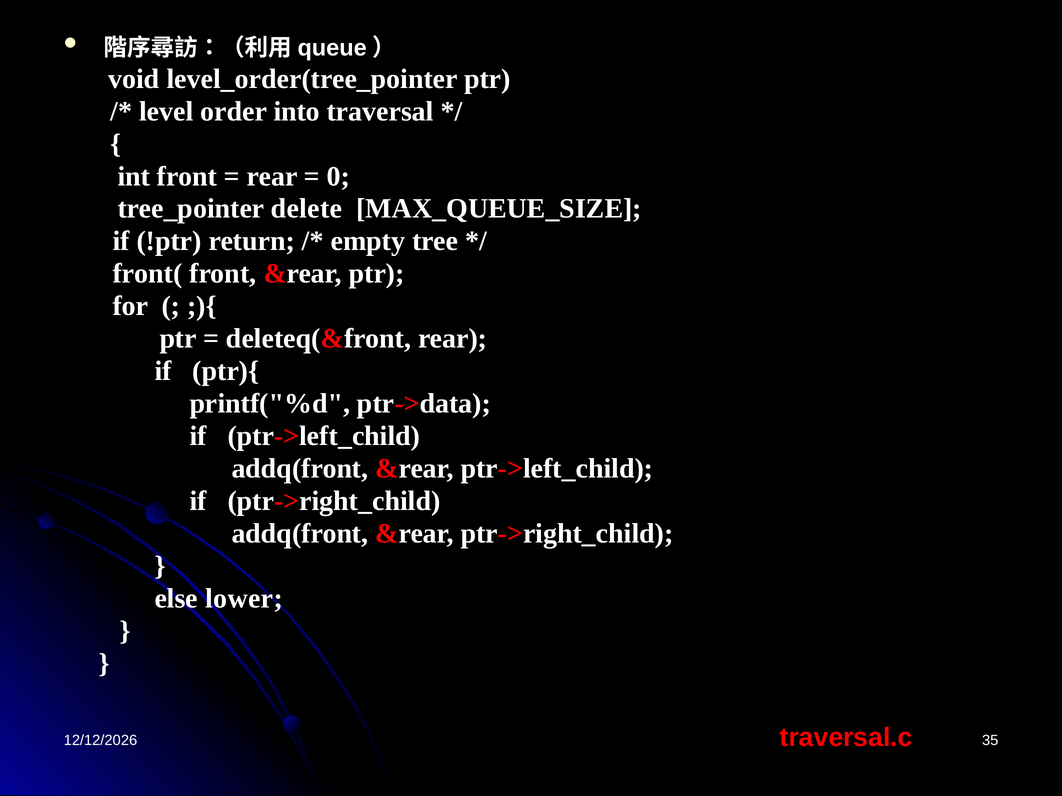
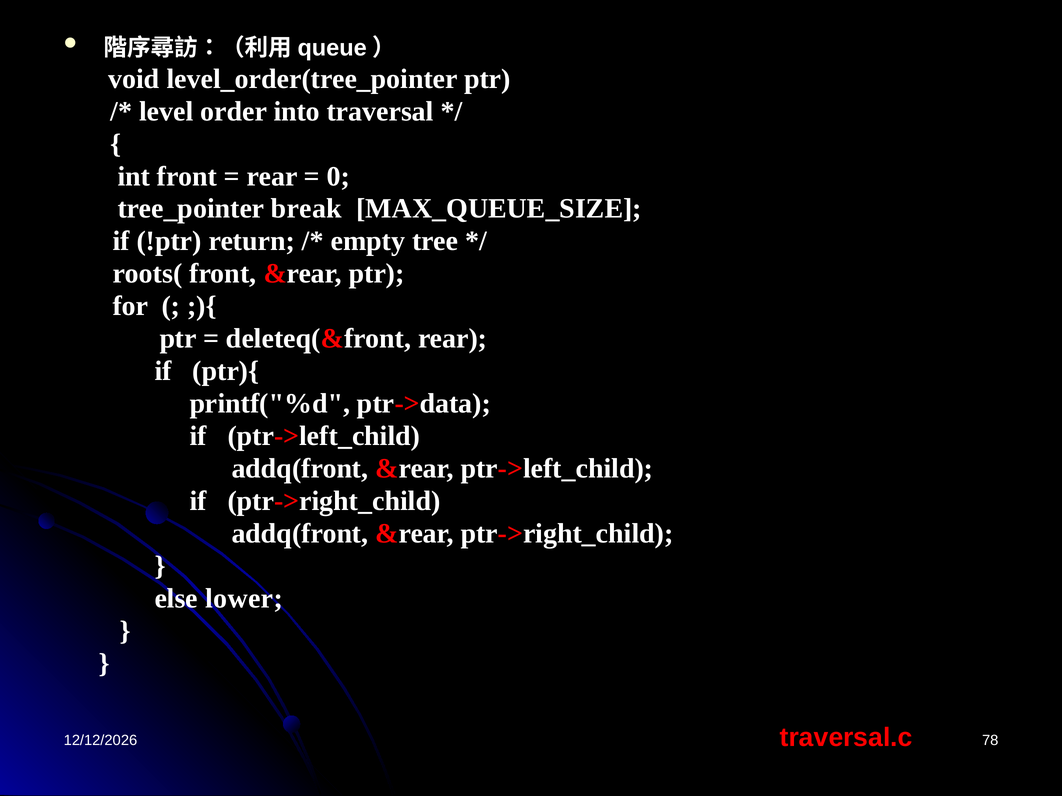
delete: delete -> break
front(: front( -> roots(
35: 35 -> 78
